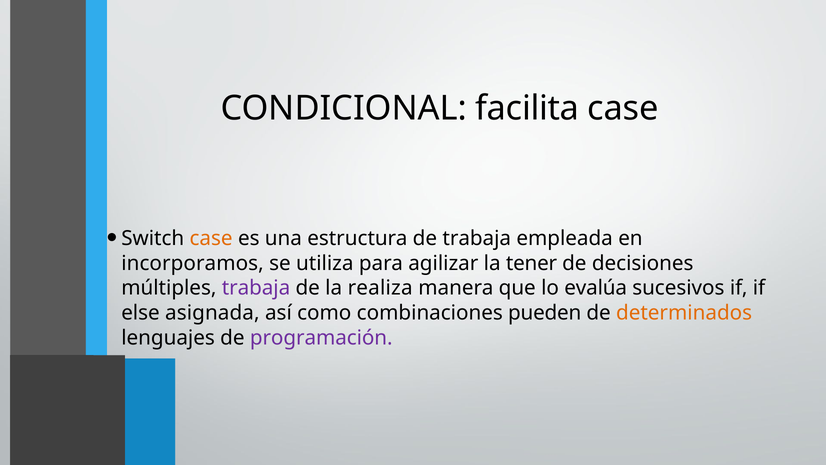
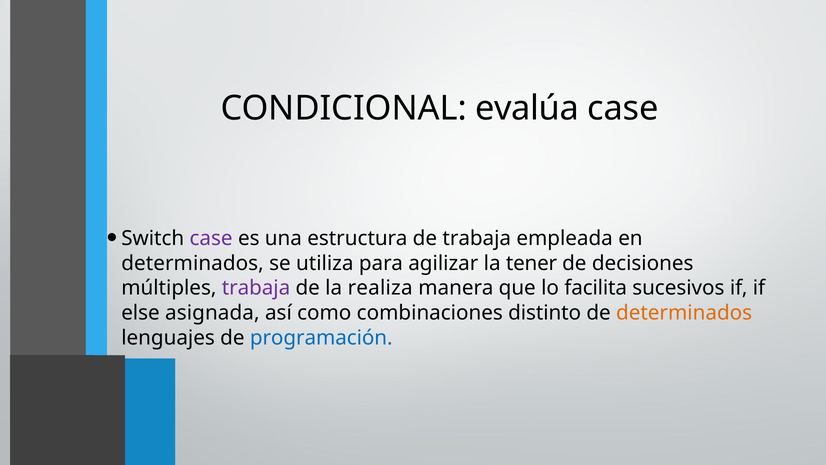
facilita: facilita -> evalúa
case at (211, 238) colour: orange -> purple
incorporamos at (193, 263): incorporamos -> determinados
evalúa: evalúa -> facilita
pueden: pueden -> distinto
programación colour: purple -> blue
